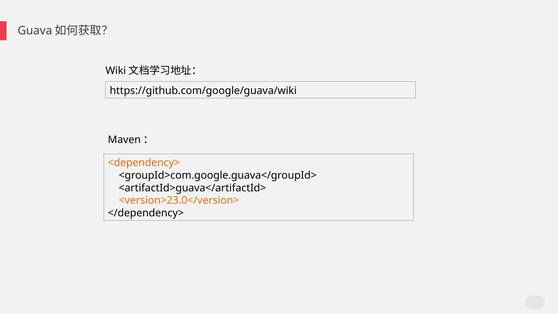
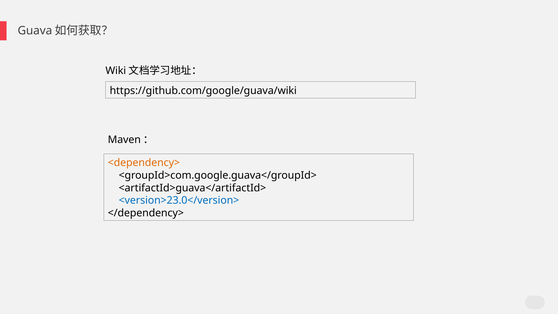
<version>23.0</version> colour: orange -> blue
